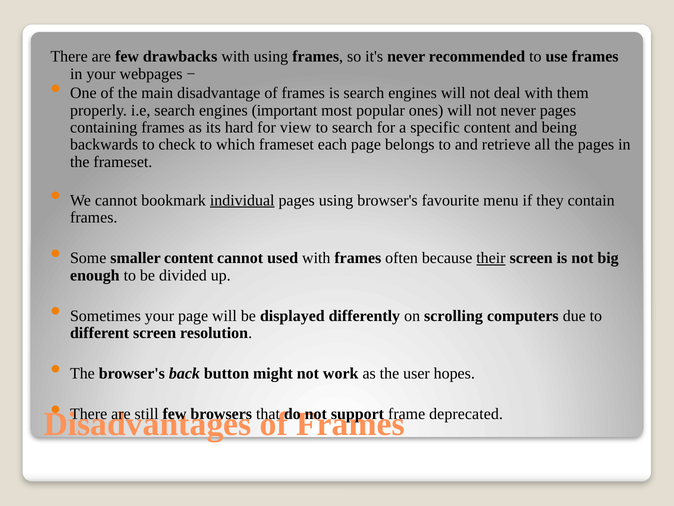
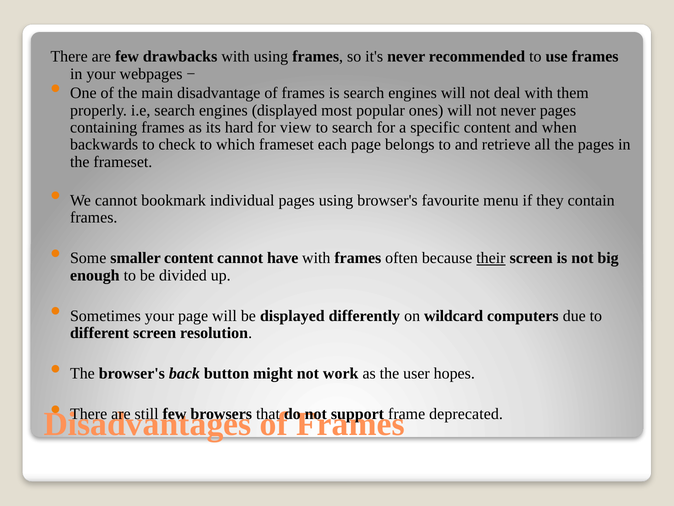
engines important: important -> displayed
being: being -> when
individual underline: present -> none
used: used -> have
scrolling: scrolling -> wildcard
